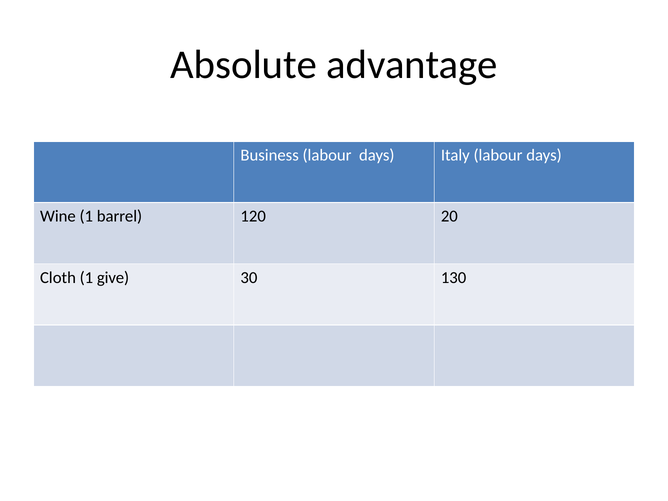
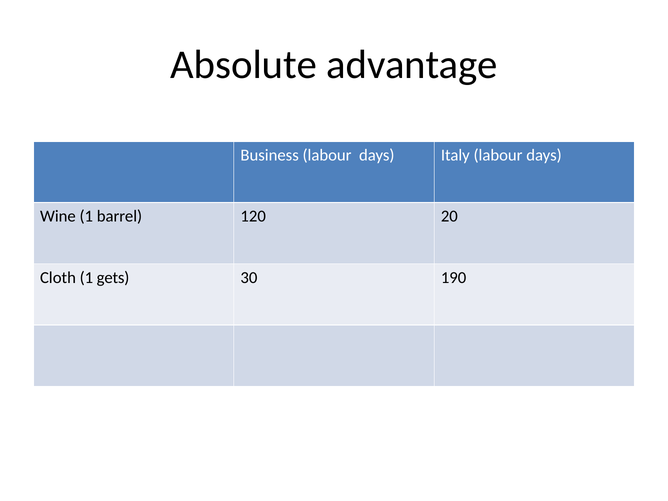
give: give -> gets
130: 130 -> 190
